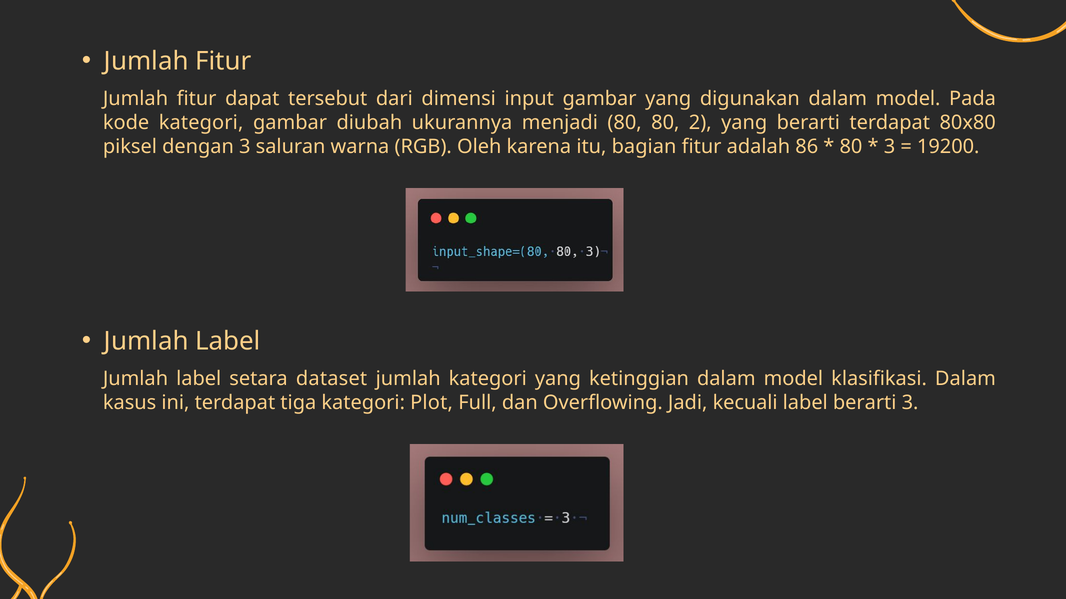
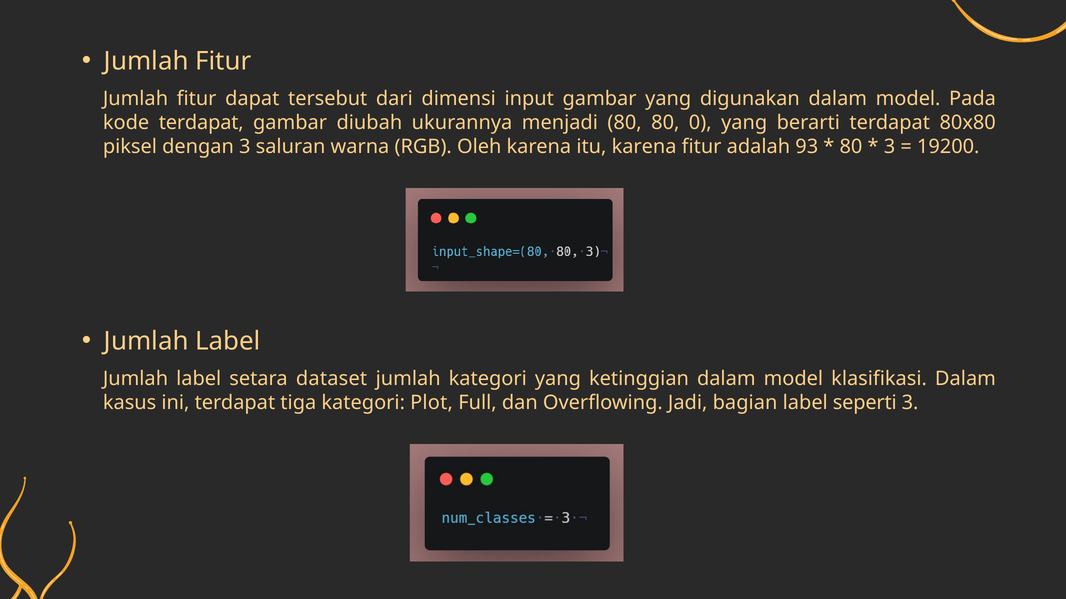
kode kategori: kategori -> terdapat
2: 2 -> 0
itu bagian: bagian -> karena
86: 86 -> 93
kecuali: kecuali -> bagian
label berarti: berarti -> seperti
